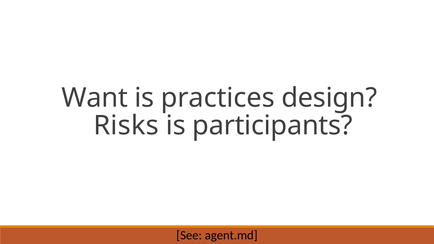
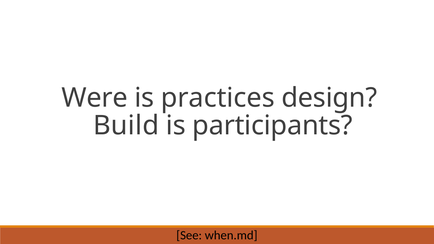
Want: Want -> Were
Risks: Risks -> Build
agent.md: agent.md -> when.md
